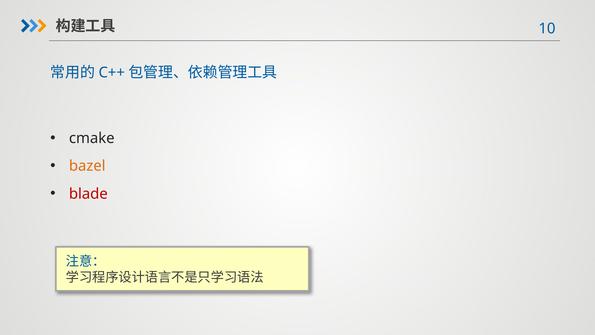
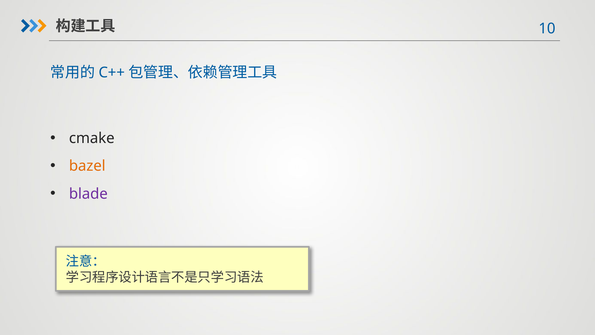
blade colour: red -> purple
